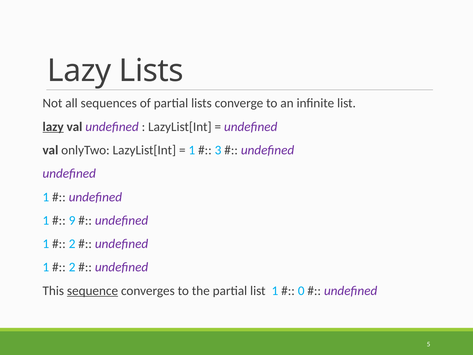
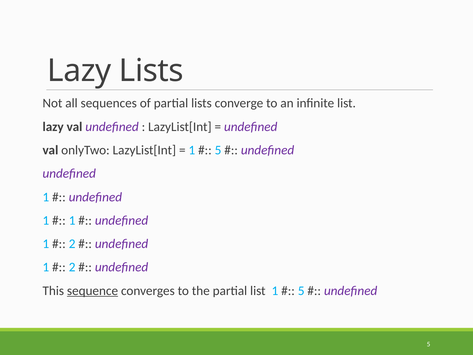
lazy at (53, 127) underline: present -> none
3 at (218, 150): 3 -> 5
9 at (72, 220): 9 -> 1
0 at (301, 290): 0 -> 5
